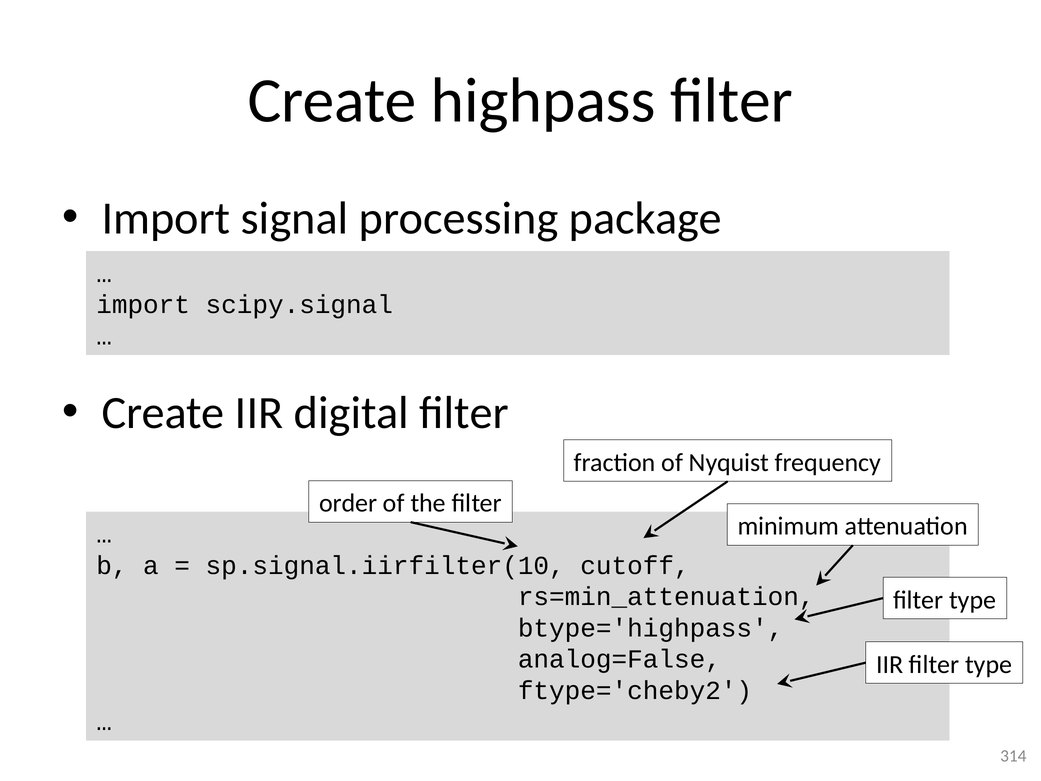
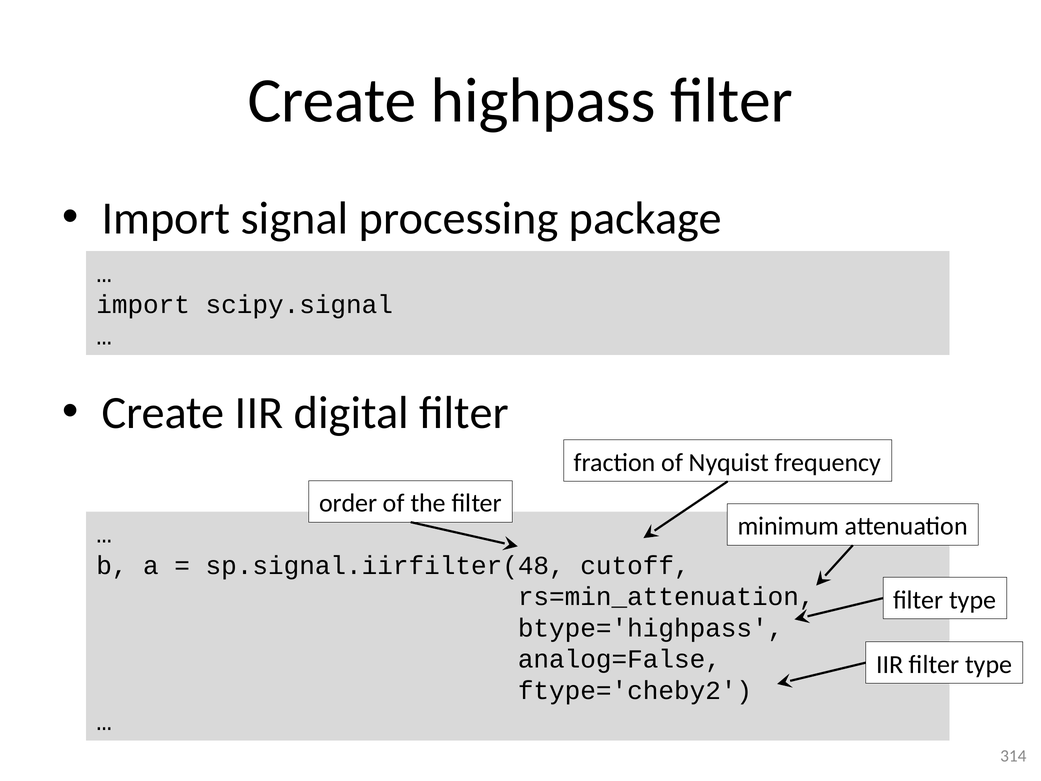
sp.signal.iirfilter(10: sp.signal.iirfilter(10 -> sp.signal.iirfilter(48
